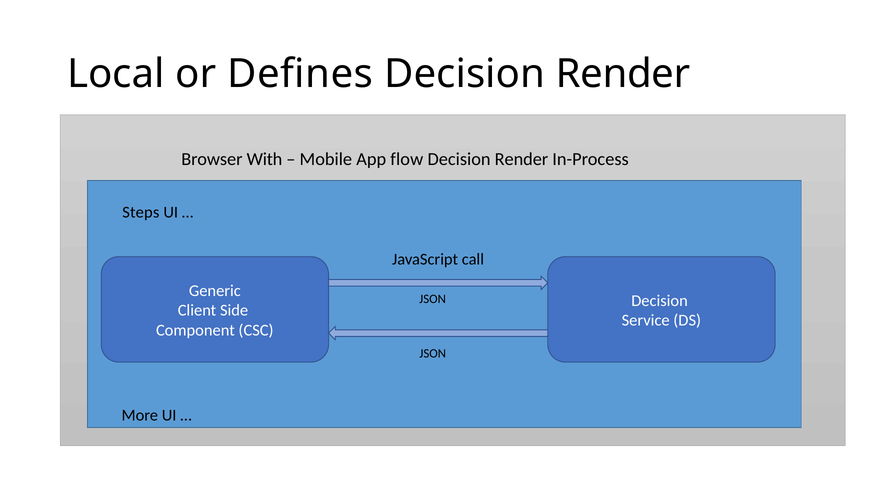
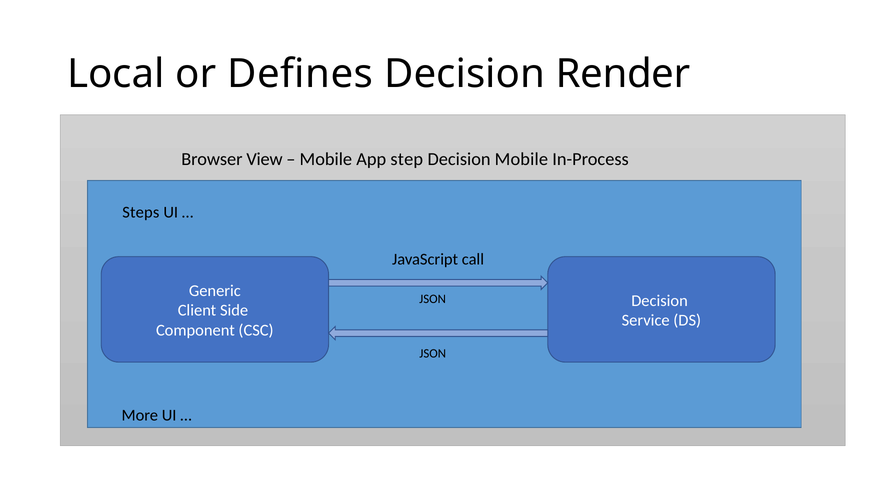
With: With -> View
flow: flow -> step
Render at (521, 159): Render -> Mobile
